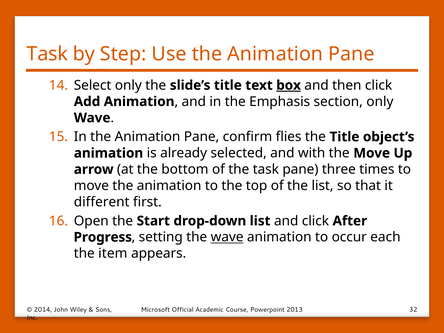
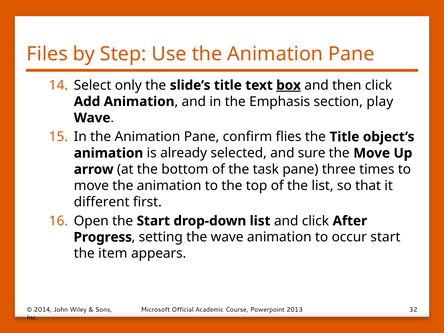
Task at (47, 54): Task -> Files
section only: only -> play
with: with -> sure
wave at (227, 237) underline: present -> none
occur each: each -> start
